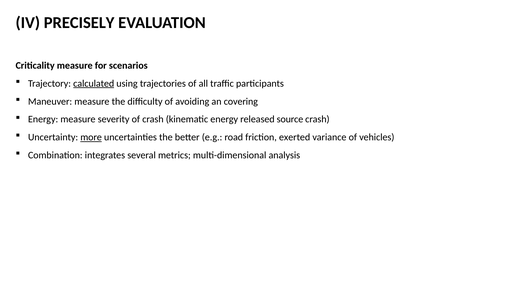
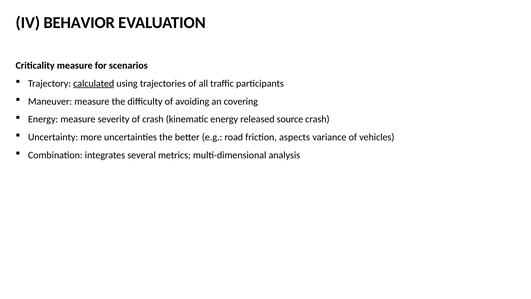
PRECISELY: PRECISELY -> BEHAVIOR
more underline: present -> none
exerted: exerted -> aspects
